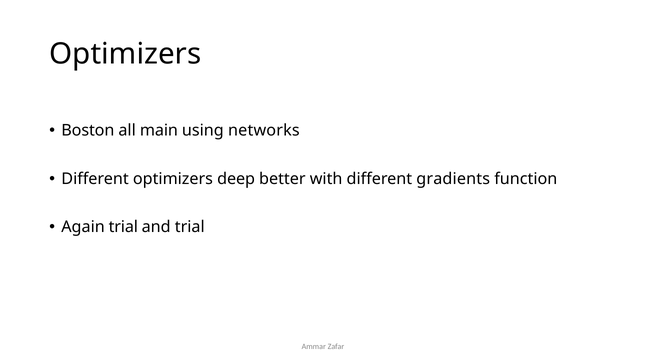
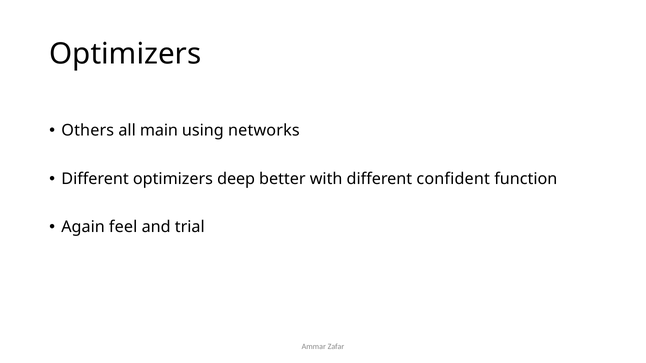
Boston: Boston -> Others
gradients: gradients -> confident
Again trial: trial -> feel
